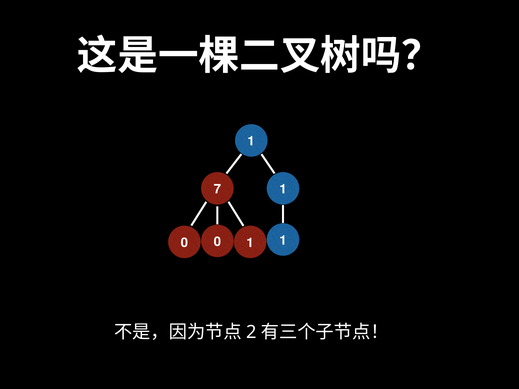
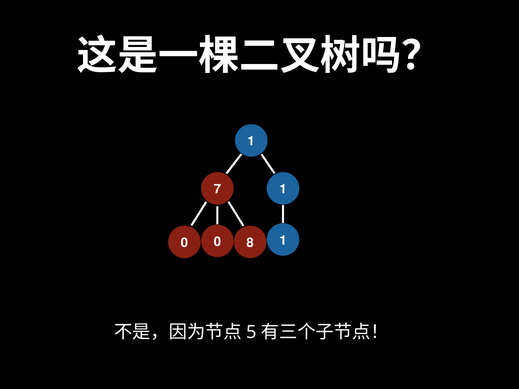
1 at (250, 243): 1 -> 8
2: 2 -> 5
